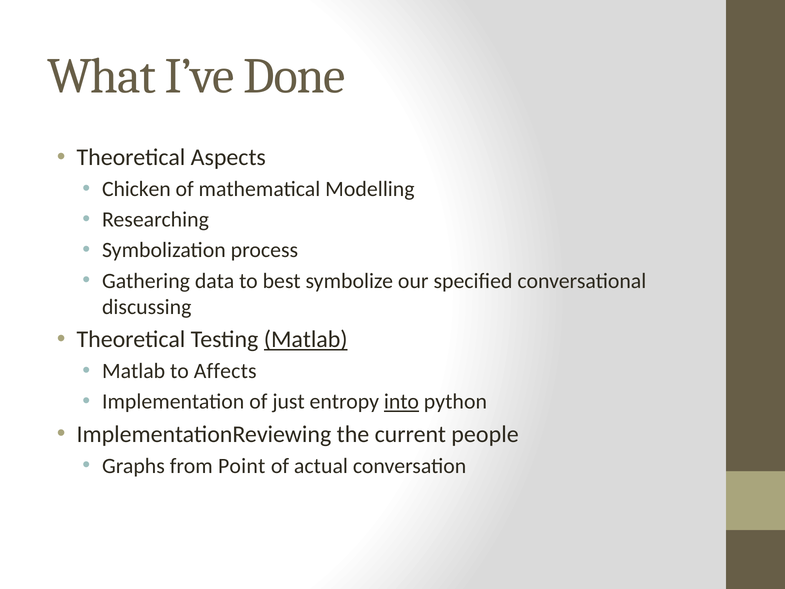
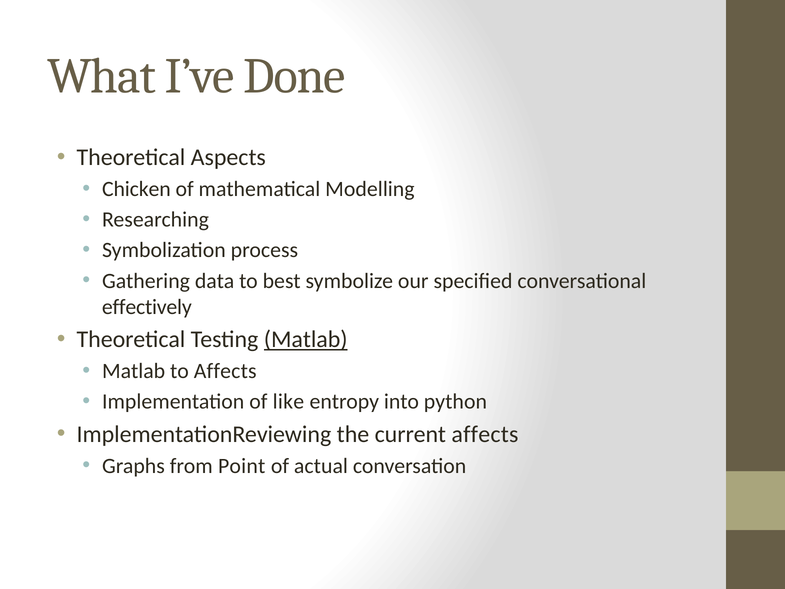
discussing: discussing -> effectively
just: just -> like
into underline: present -> none
current people: people -> affects
